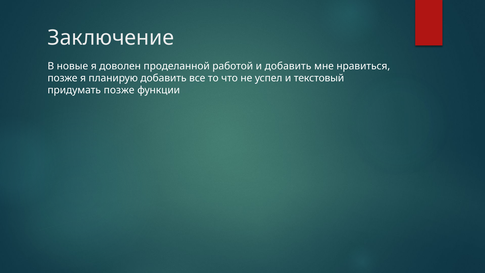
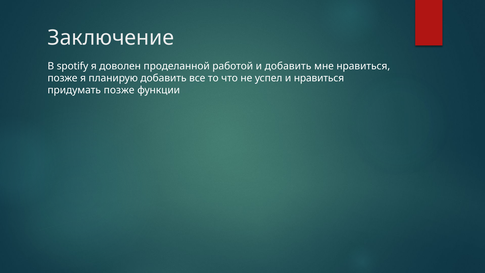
новые: новые -> spotify
и текстовый: текстовый -> нравиться
